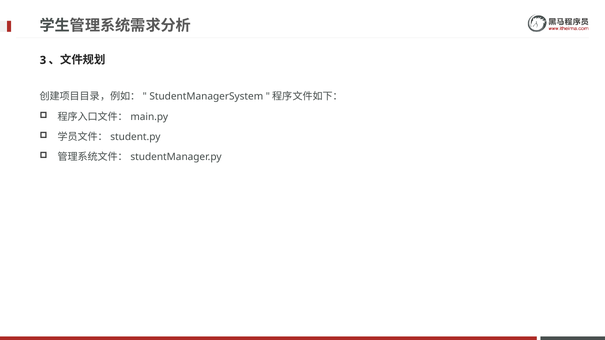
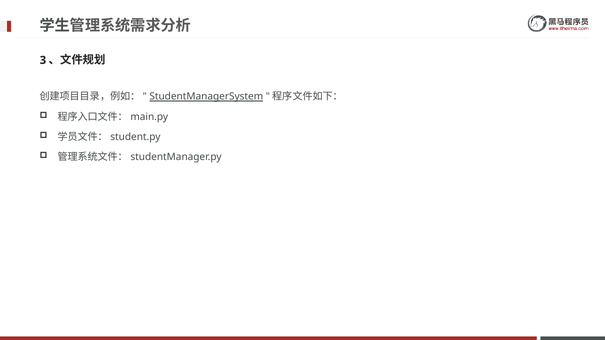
StudentManagerSystem underline: none -> present
